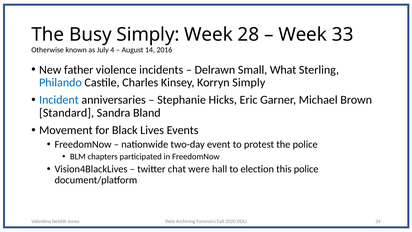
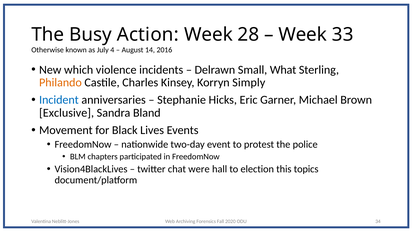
Busy Simply: Simply -> Action
father: father -> which
Philando colour: blue -> orange
Standard: Standard -> Exclusive
this police: police -> topics
